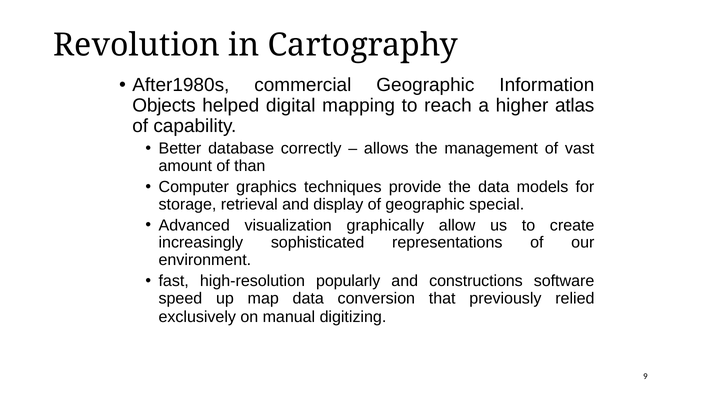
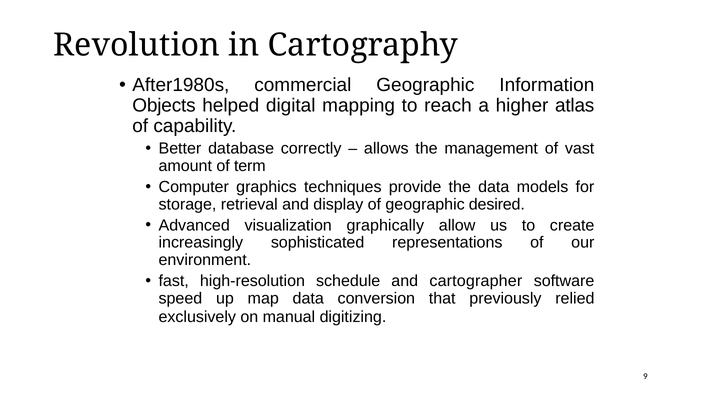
than: than -> term
special: special -> desired
popularly: popularly -> schedule
constructions: constructions -> cartographer
